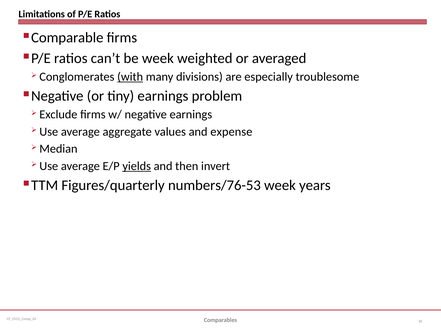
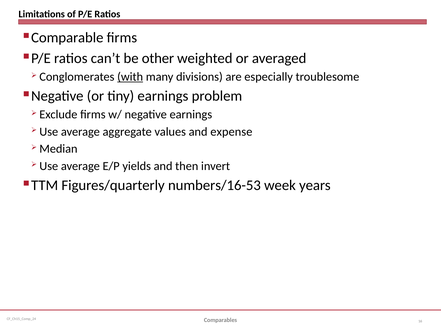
be week: week -> other
yields underline: present -> none
numbers/76-53: numbers/76-53 -> numbers/16-53
